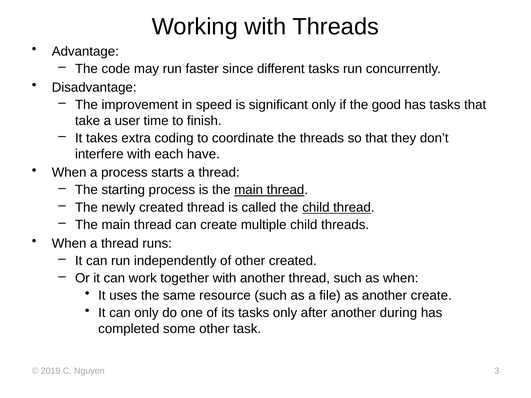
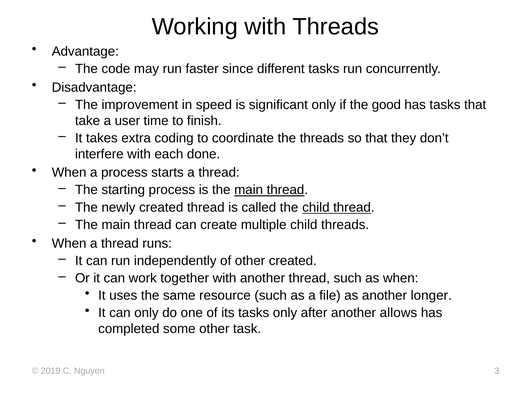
have: have -> done
another create: create -> longer
during: during -> allows
